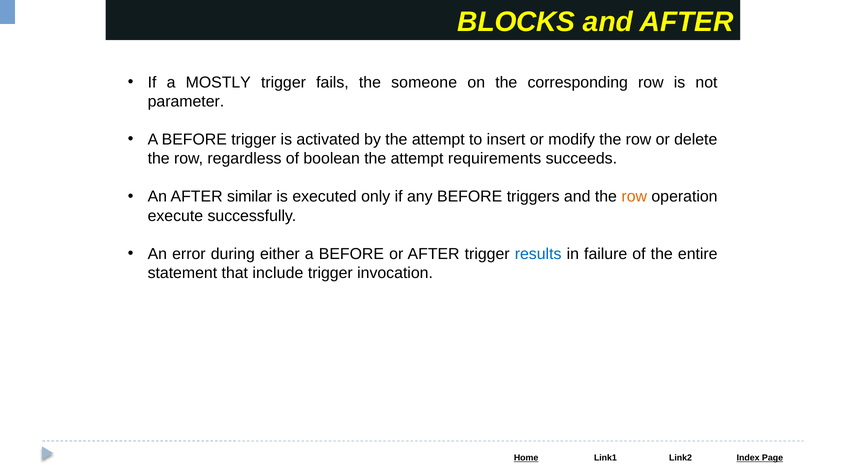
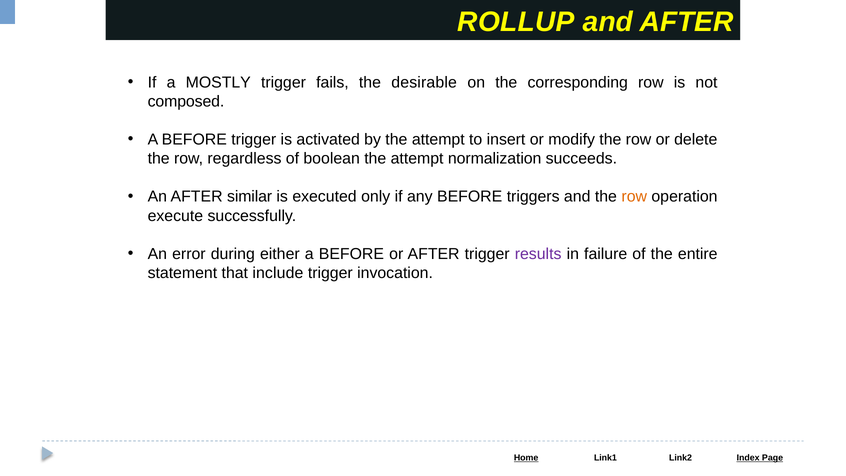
BLOCKS: BLOCKS -> ROLLUP
someone: someone -> desirable
parameter: parameter -> composed
requirements: requirements -> normalization
results colour: blue -> purple
